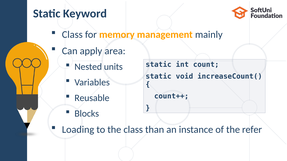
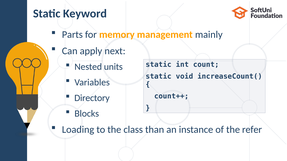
Class at (72, 35): Class -> Parts
area: area -> next
Reusable: Reusable -> Directory
